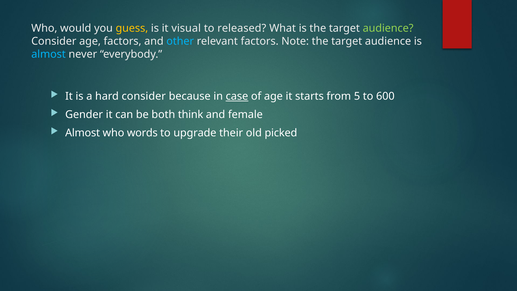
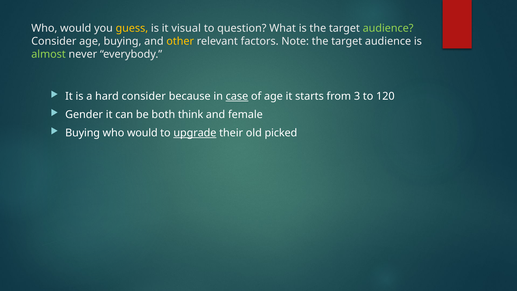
released: released -> question
age factors: factors -> buying
other colour: light blue -> yellow
almost at (49, 54) colour: light blue -> light green
5: 5 -> 3
600: 600 -> 120
Almost at (83, 133): Almost -> Buying
words at (142, 133): words -> would
upgrade underline: none -> present
